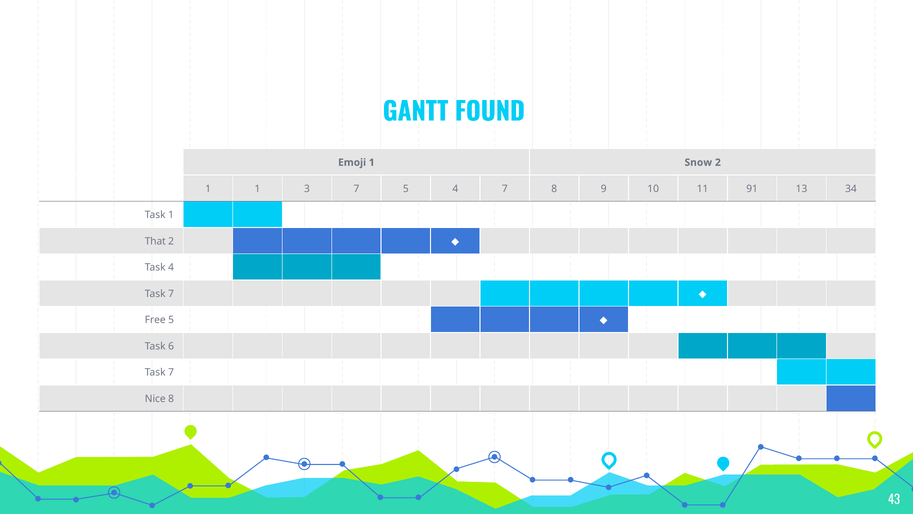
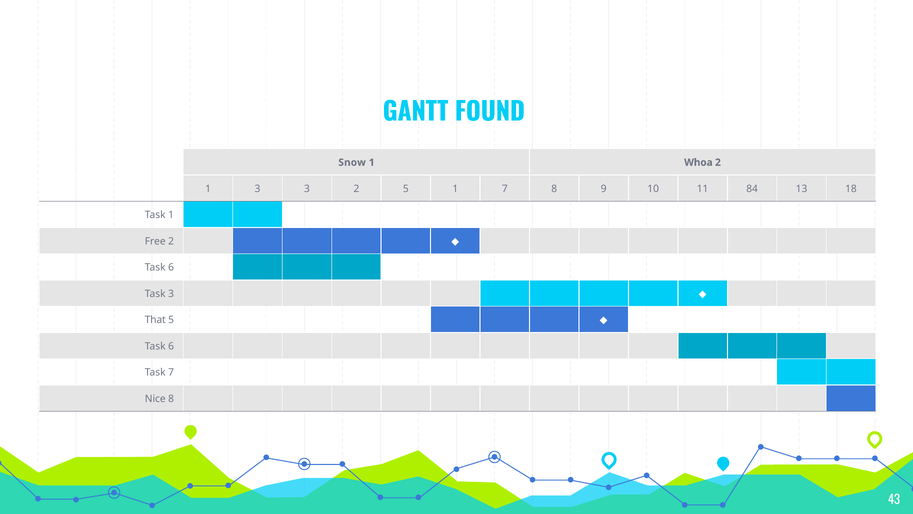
Emoji: Emoji -> Snow
Snow: Snow -> Whoa
1 1: 1 -> 3
3 7: 7 -> 2
5 4: 4 -> 1
91: 91 -> 84
34: 34 -> 18
That: That -> Free
4 at (171, 267): 4 -> 6
7 at (171, 294): 7 -> 3
Free: Free -> That
